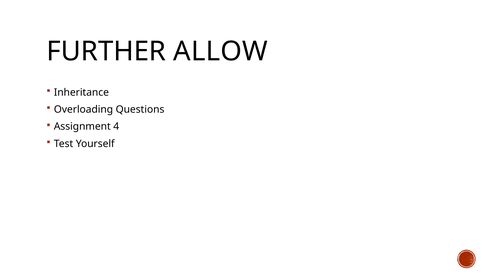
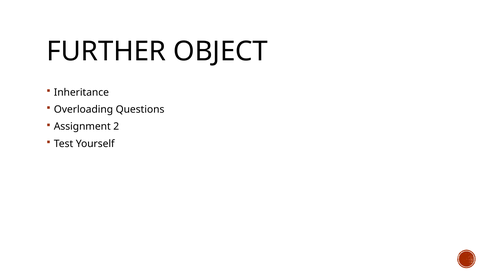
ALLOW: ALLOW -> OBJECT
4: 4 -> 2
